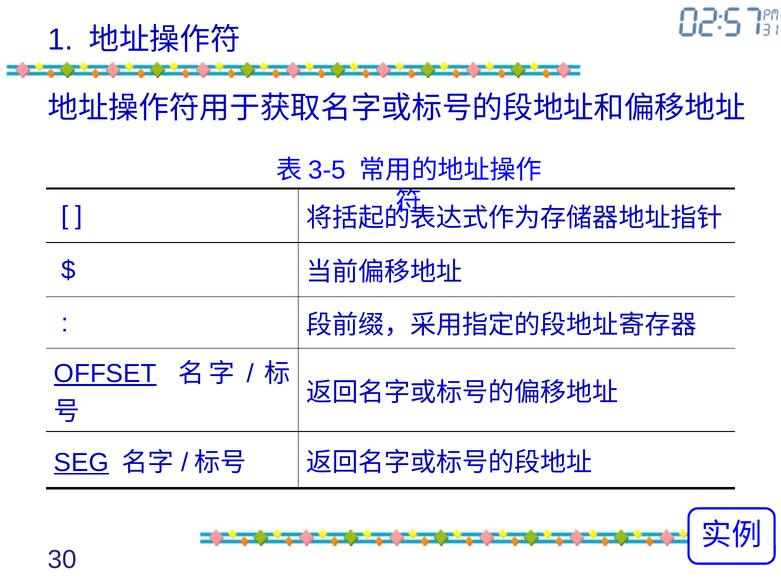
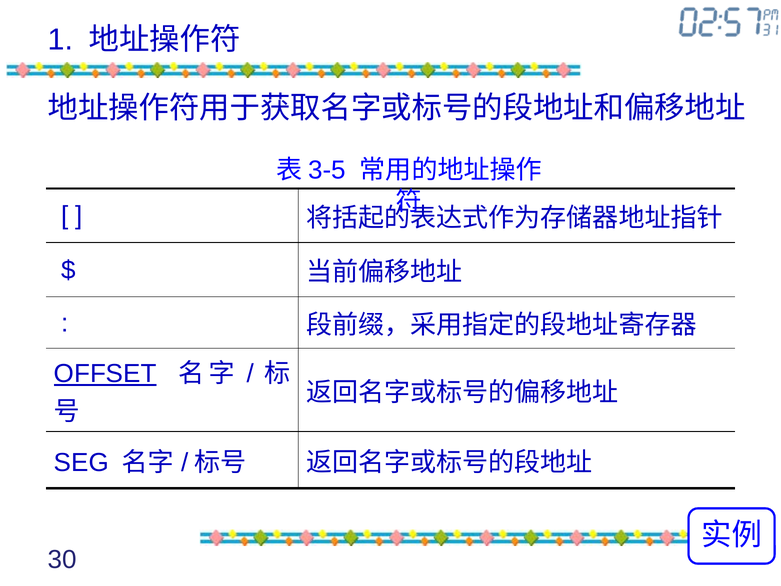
SEG underline: present -> none
